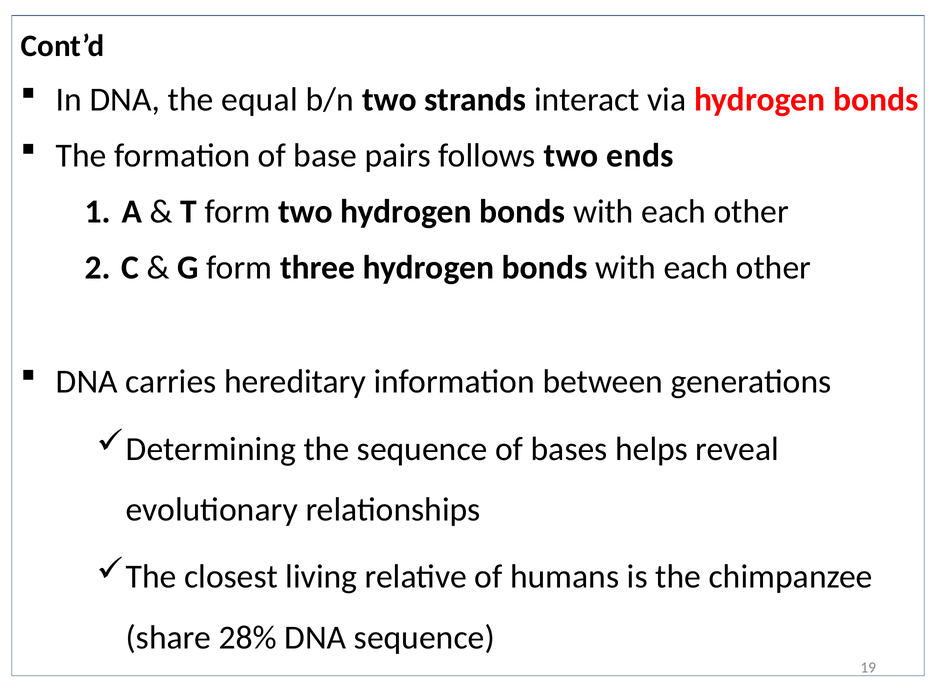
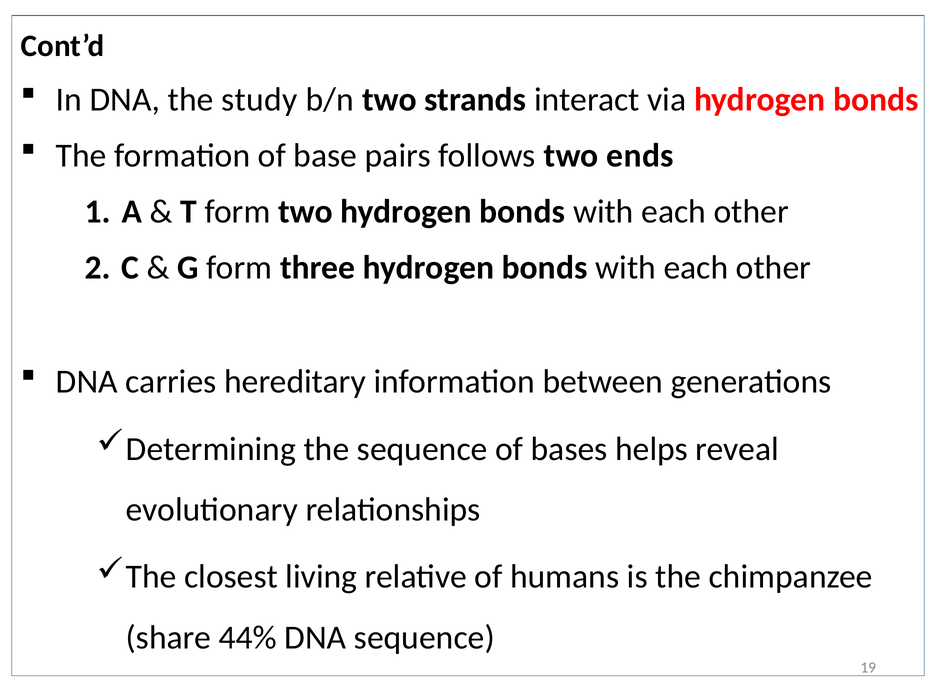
equal: equal -> study
28%: 28% -> 44%
